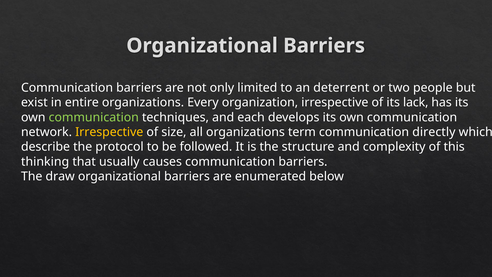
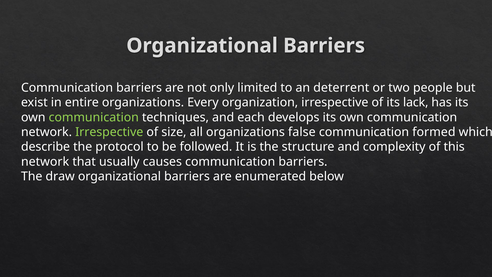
Irrespective at (109, 132) colour: yellow -> light green
term: term -> false
directly: directly -> formed
thinking at (45, 161): thinking -> network
